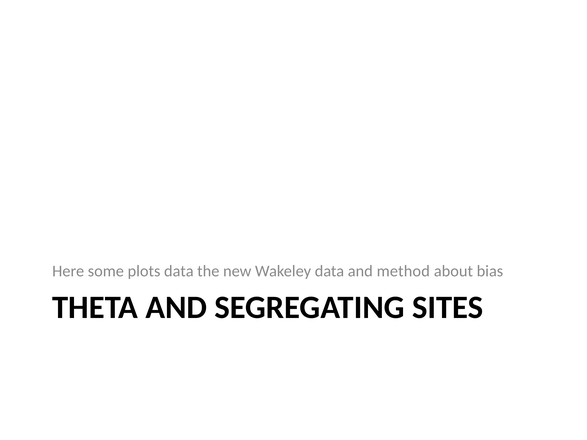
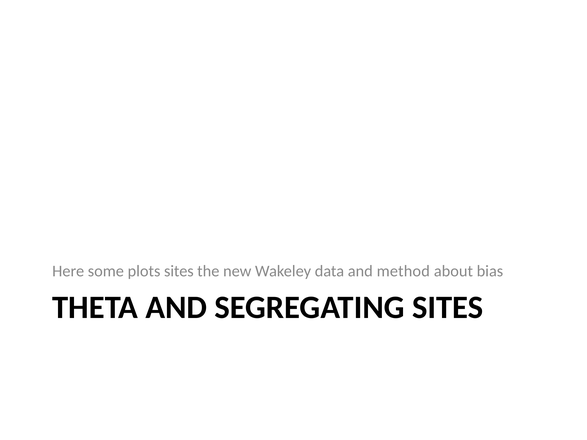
plots data: data -> sites
